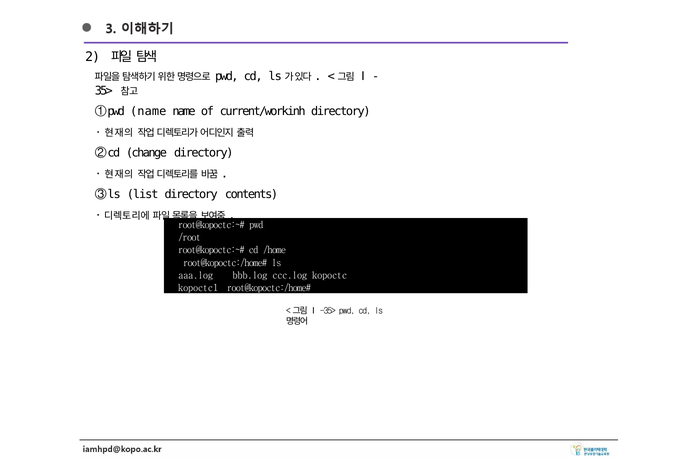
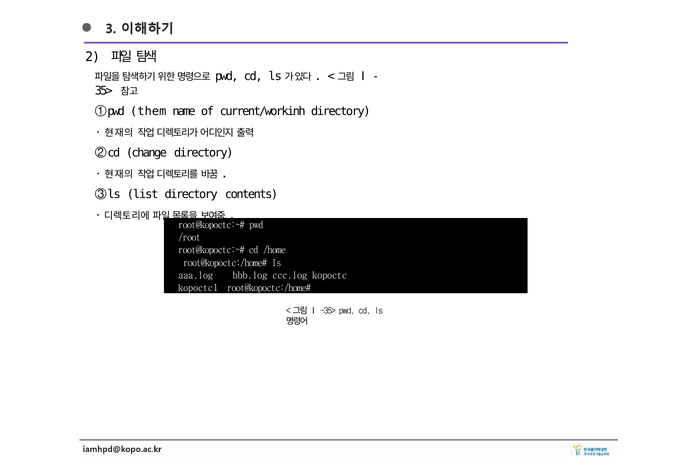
name at (148, 111): name -> them
